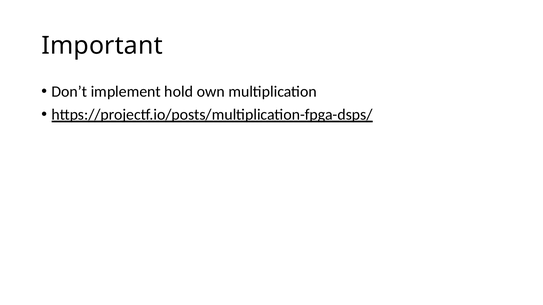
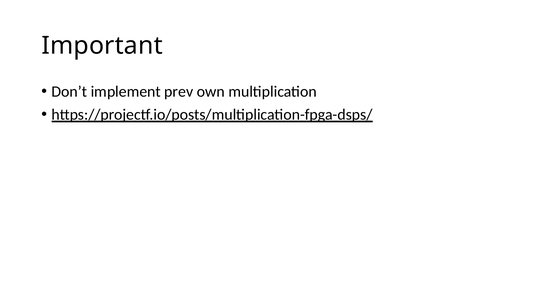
hold: hold -> prev
